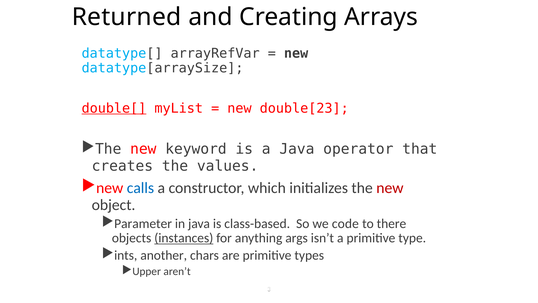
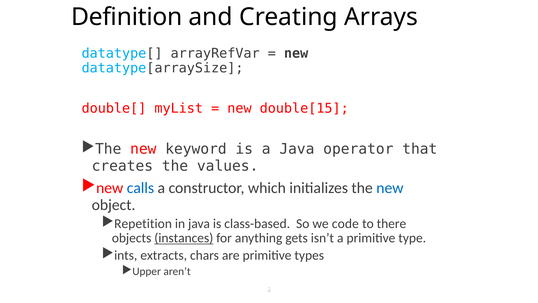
Returned: Returned -> Definition
double[ underline: present -> none
double[23: double[23 -> double[15
new at (390, 188) colour: red -> blue
Parameter: Parameter -> Repetition
args: args -> gets
another: another -> extracts
